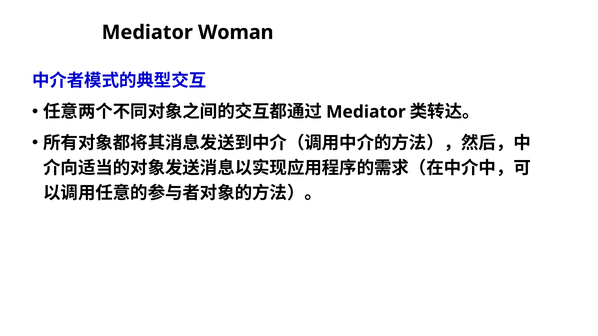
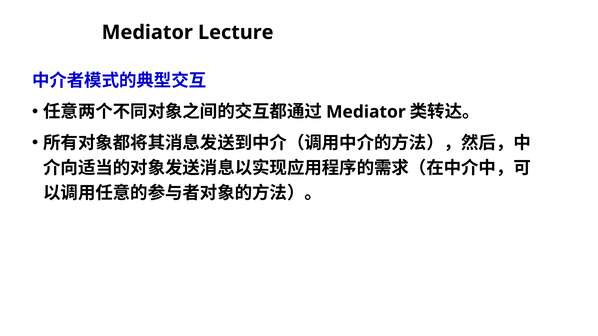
Woman: Woman -> Lecture
